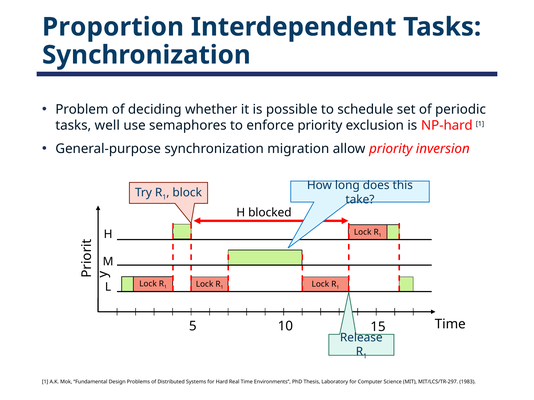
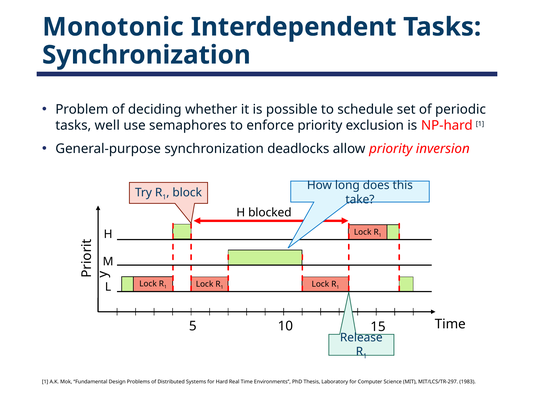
Proportion: Proportion -> Monotonic
migration: migration -> deadlocks
